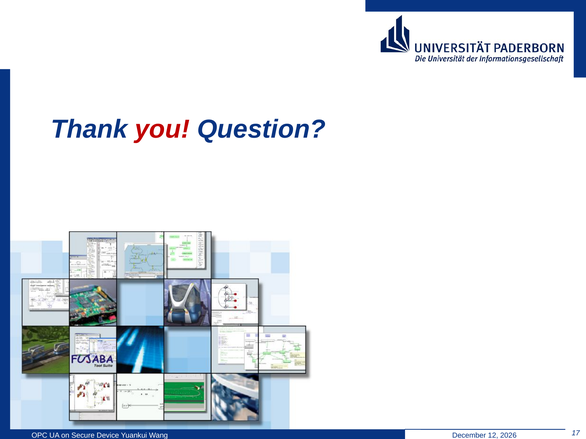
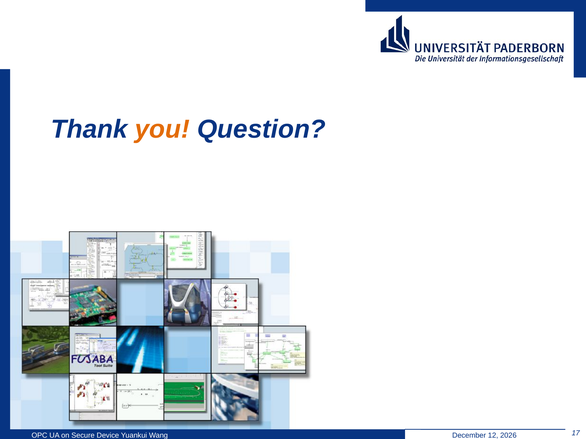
you colour: red -> orange
